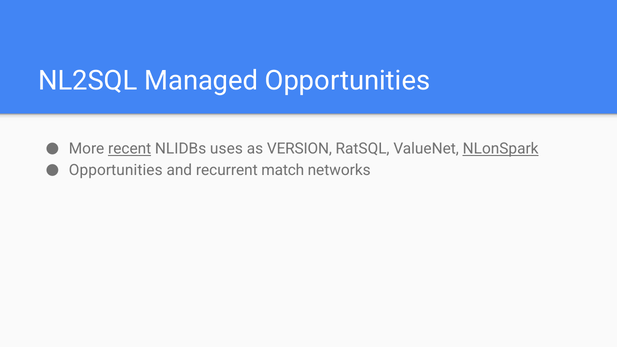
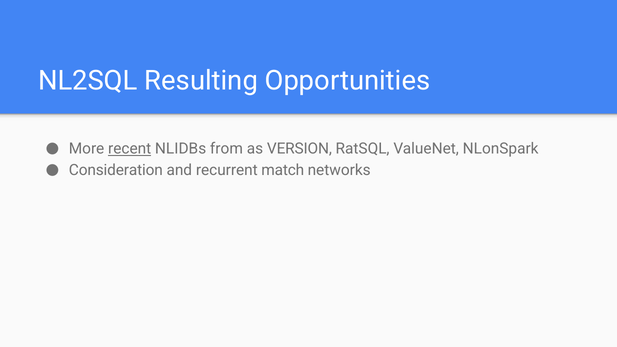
Managed: Managed -> Resulting
uses: uses -> from
NLonSpark underline: present -> none
Opportunities at (116, 170): Opportunities -> Consideration
